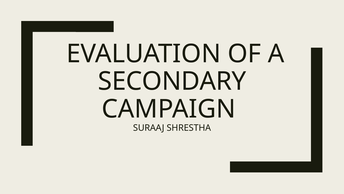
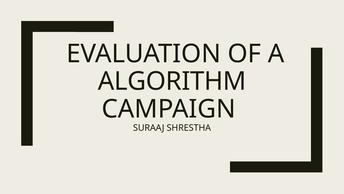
SECONDARY: SECONDARY -> ALGORITHM
